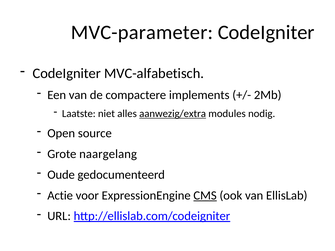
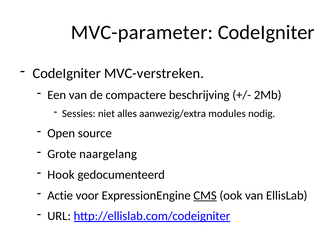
MVC-alfabetisch: MVC-alfabetisch -> MVC-verstreken
implements: implements -> beschrijving
Laatste: Laatste -> Sessies
aanwezig/extra underline: present -> none
Oude: Oude -> Hook
